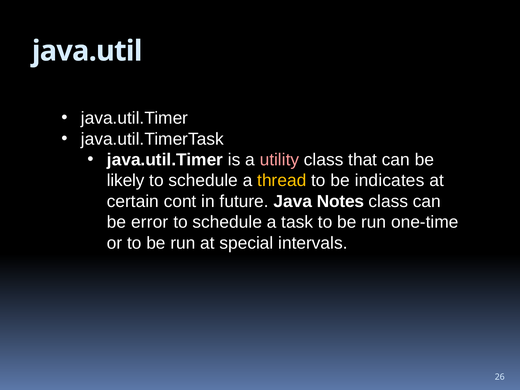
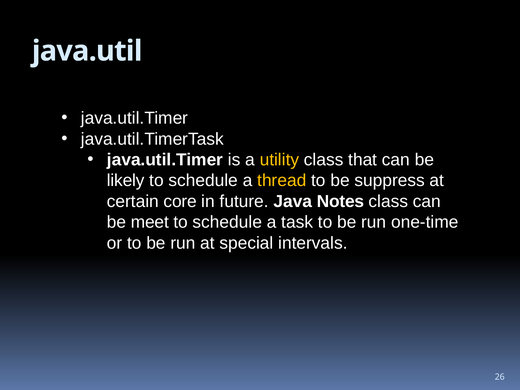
utility colour: pink -> yellow
indicates: indicates -> suppress
cont: cont -> core
error: error -> meet
